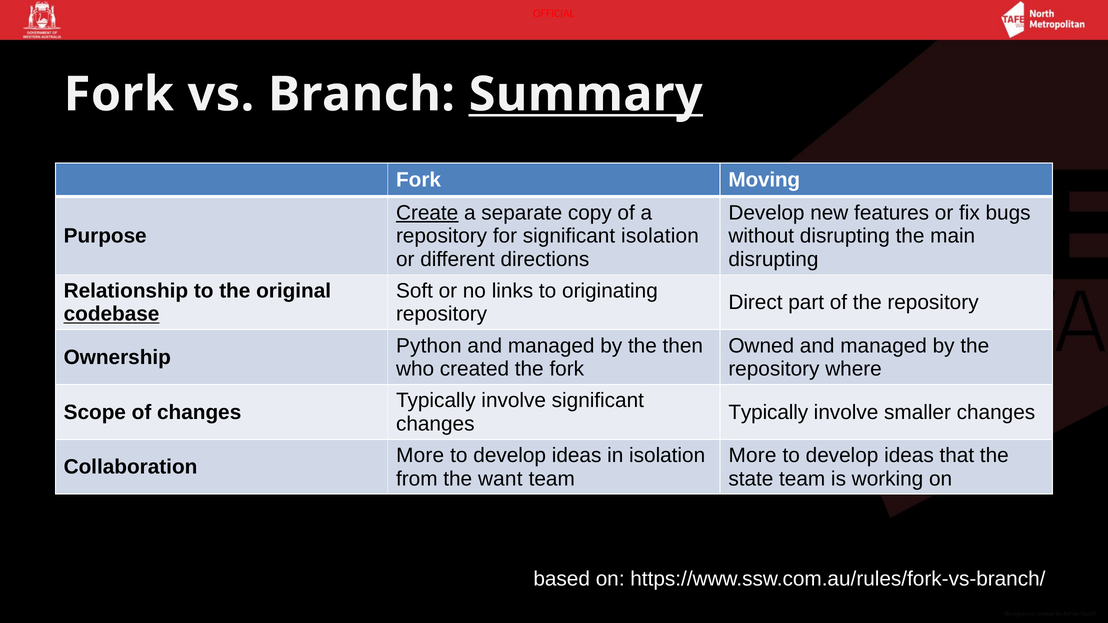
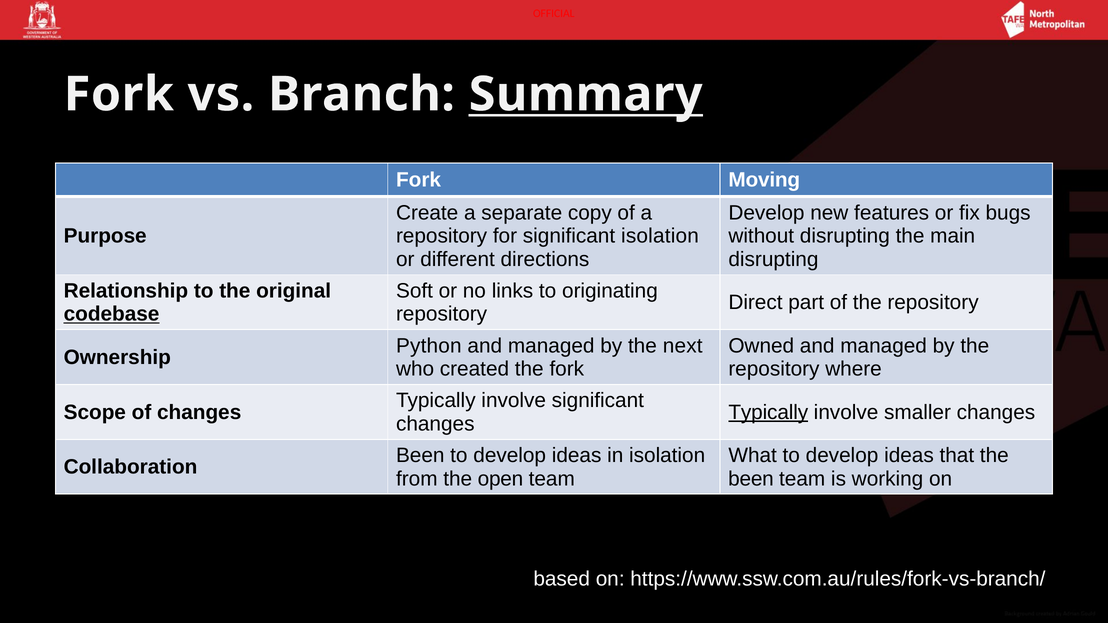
Create underline: present -> none
then: then -> next
Typically at (768, 412) underline: none -> present
More at (420, 456): More -> Been
More at (753, 456): More -> What
want: want -> open
state at (751, 479): state -> been
